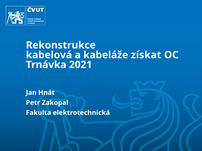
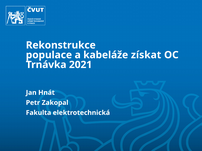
kabelová: kabelová -> populace
